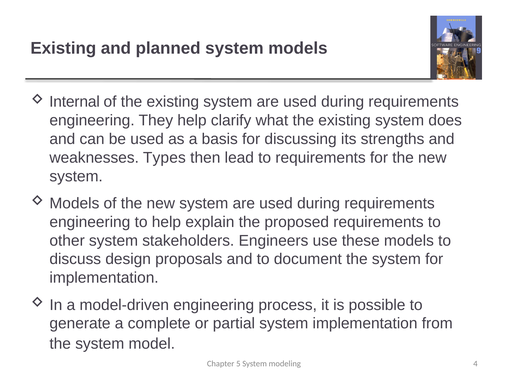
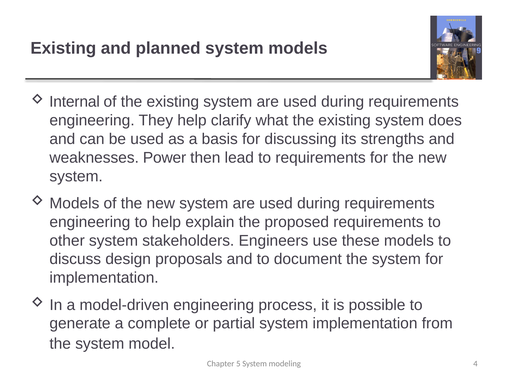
Types: Types -> Power
